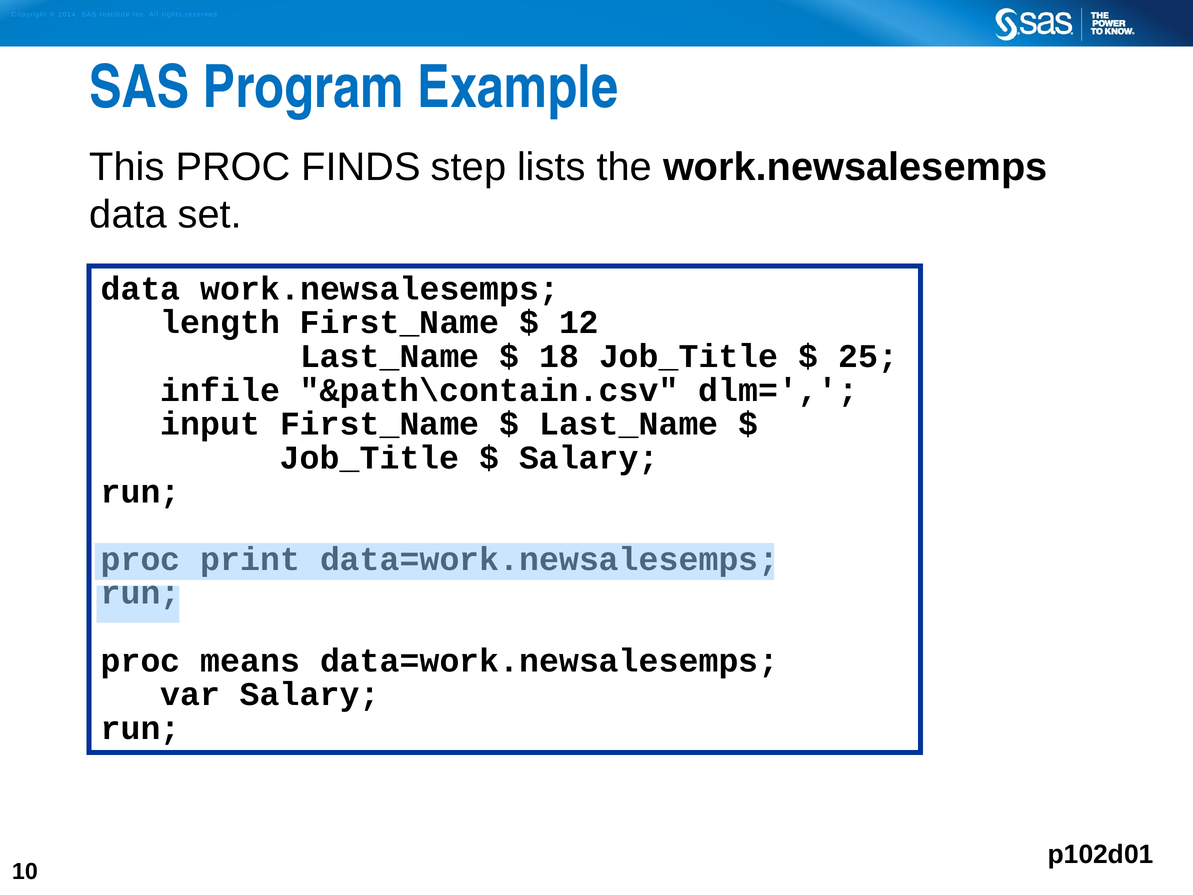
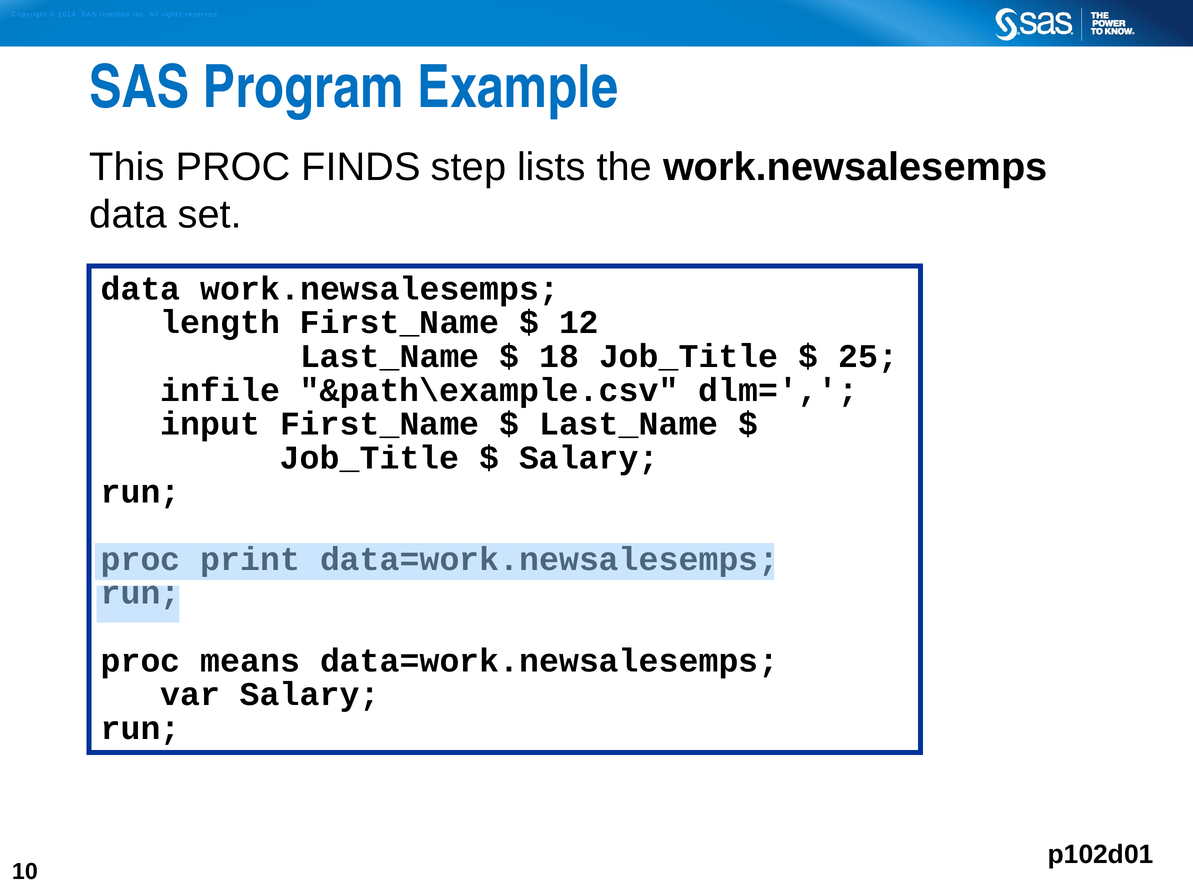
&path\contain.csv: &path\contain.csv -> &path\example.csv
